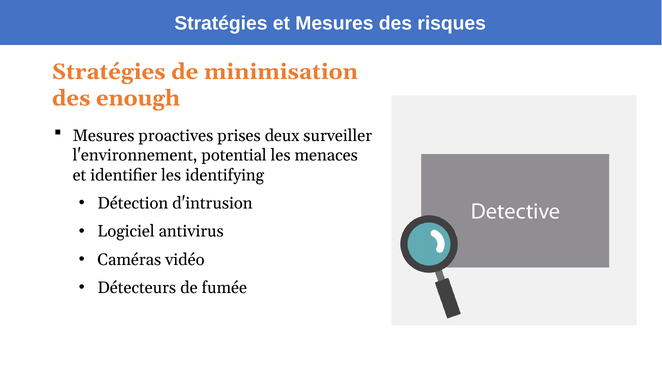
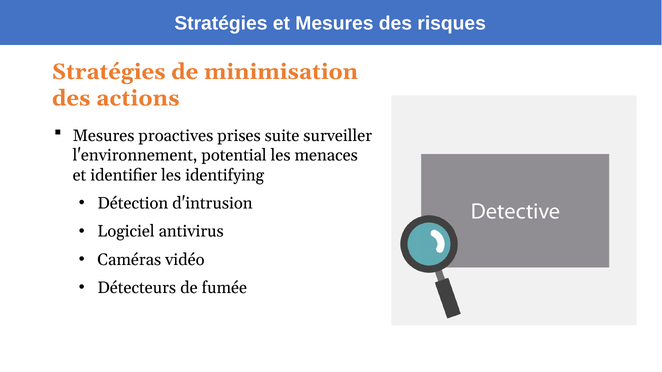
enough: enough -> actions
deux: deux -> suite
